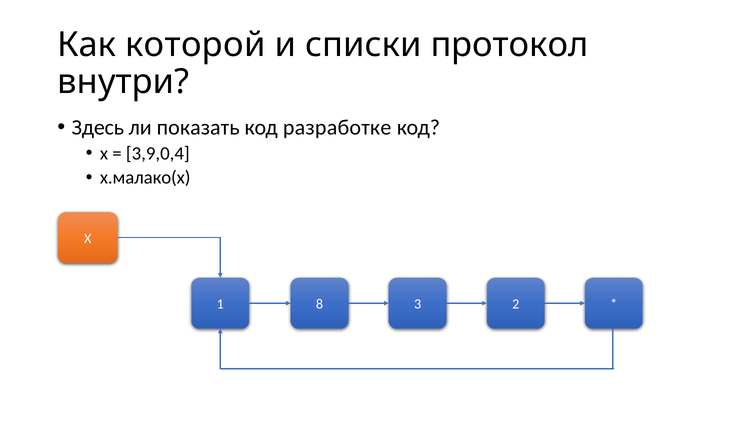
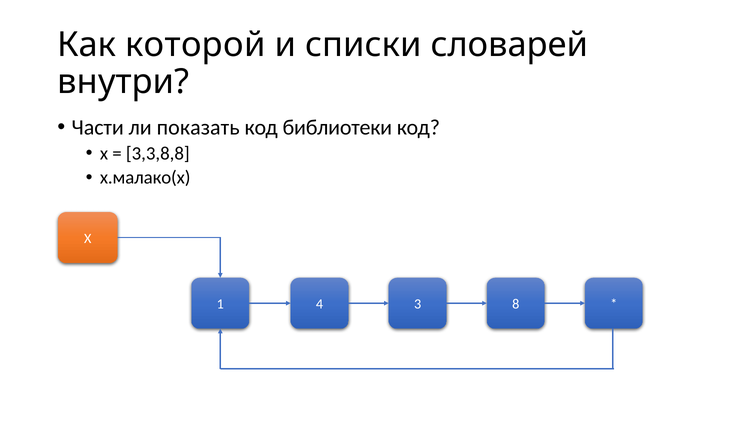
протокол: протокол -> словарей
Здесь: Здесь -> Части
разработке: разработке -> библиотеки
3,9,0,4: 3,9,0,4 -> 3,3,8,8
8: 8 -> 4
2: 2 -> 8
